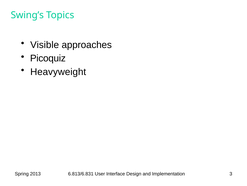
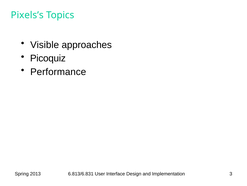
Swing’s: Swing’s -> Pixels’s
Heavyweight: Heavyweight -> Performance
